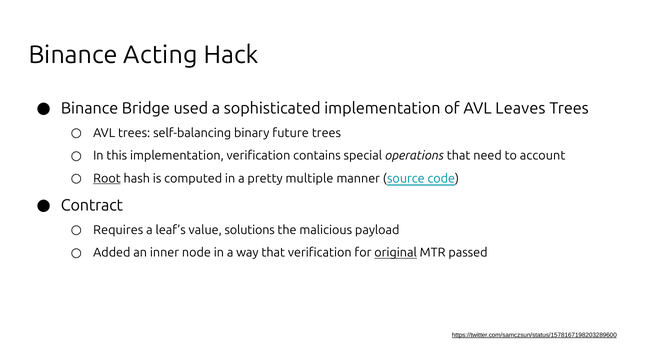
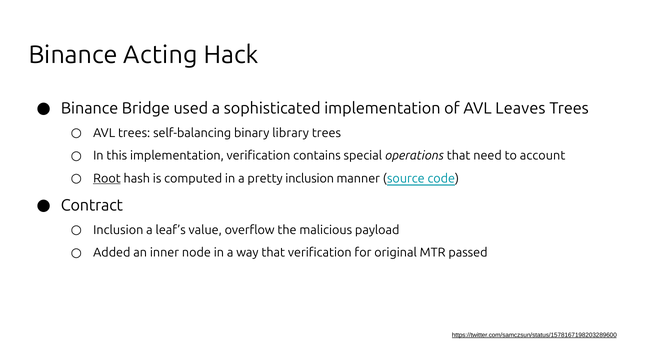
future: future -> library
pretty multiple: multiple -> inclusion
Requires at (118, 230): Requires -> Inclusion
solutions: solutions -> overflow
original underline: present -> none
